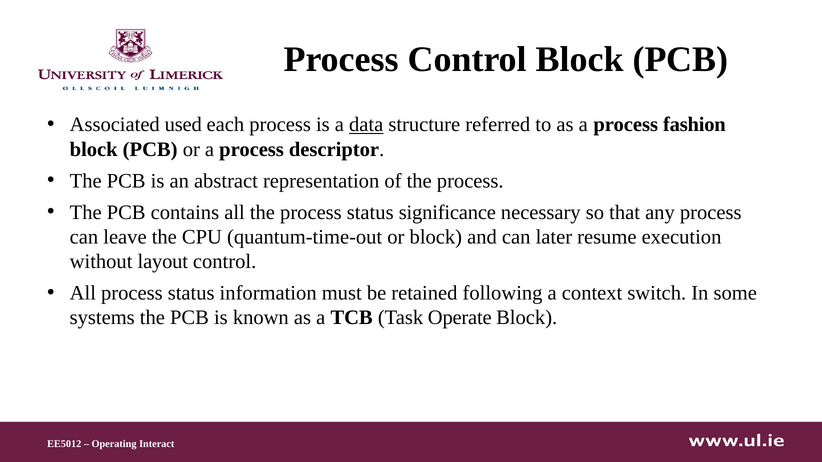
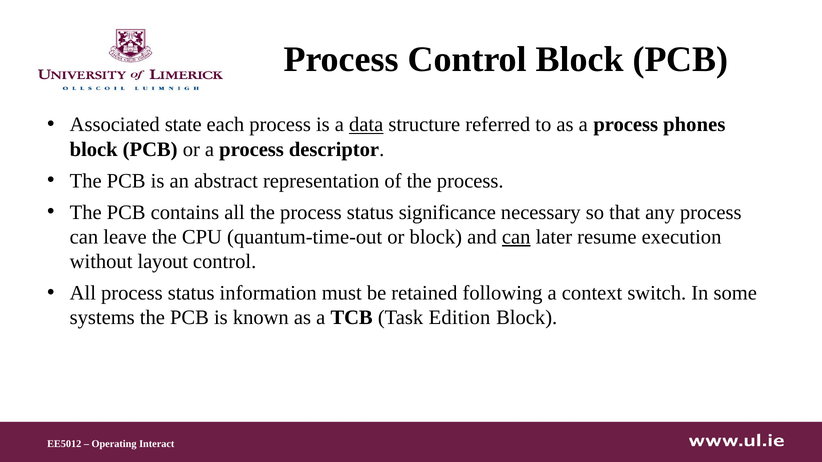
used: used -> state
fashion: fashion -> phones
can at (516, 237) underline: none -> present
Operate: Operate -> Edition
